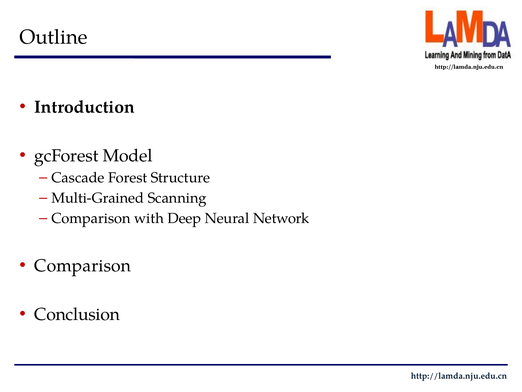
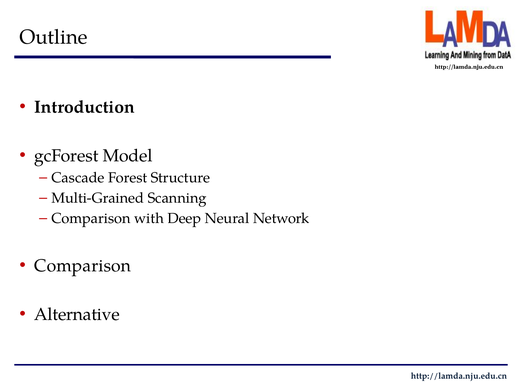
Conclusion: Conclusion -> Alternative
